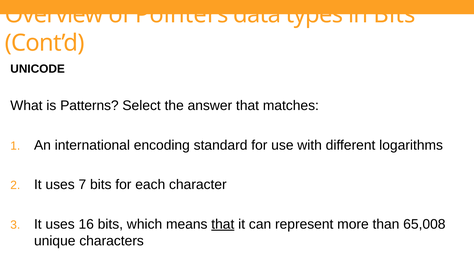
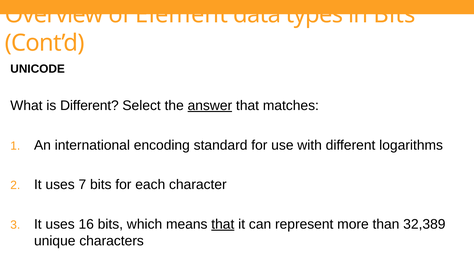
Pointers: Pointers -> Element
is Patterns: Patterns -> Different
answer underline: none -> present
65,008: 65,008 -> 32,389
